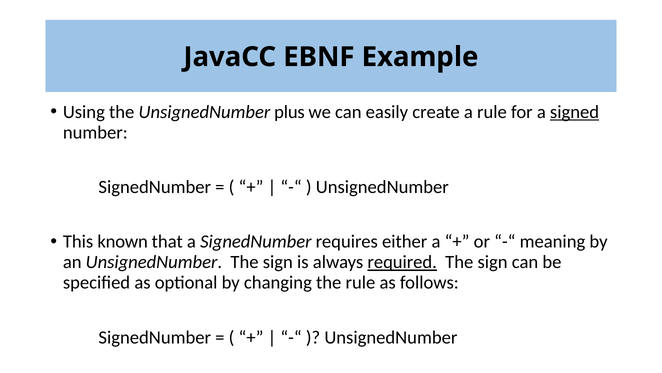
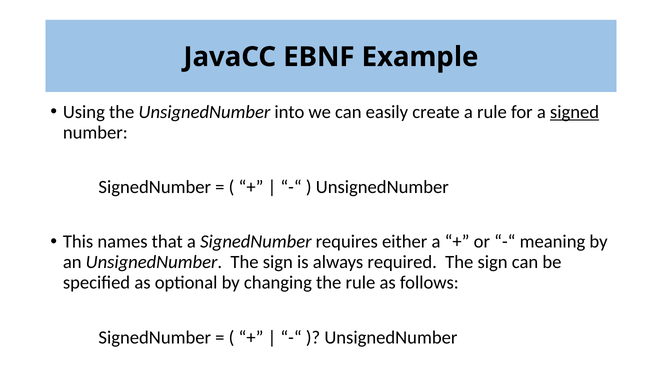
plus: plus -> into
known: known -> names
required underline: present -> none
